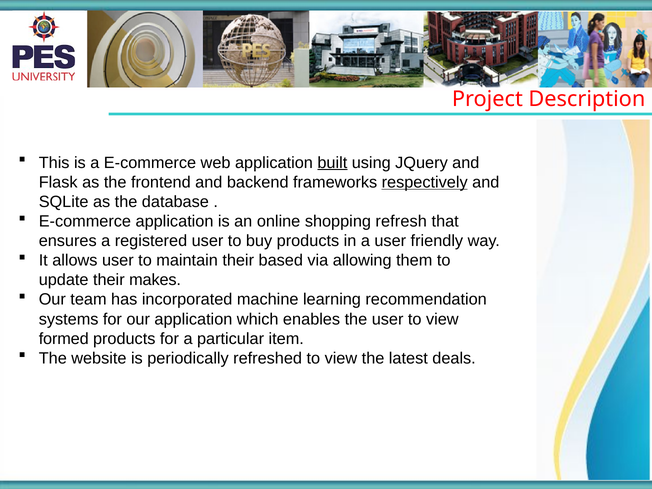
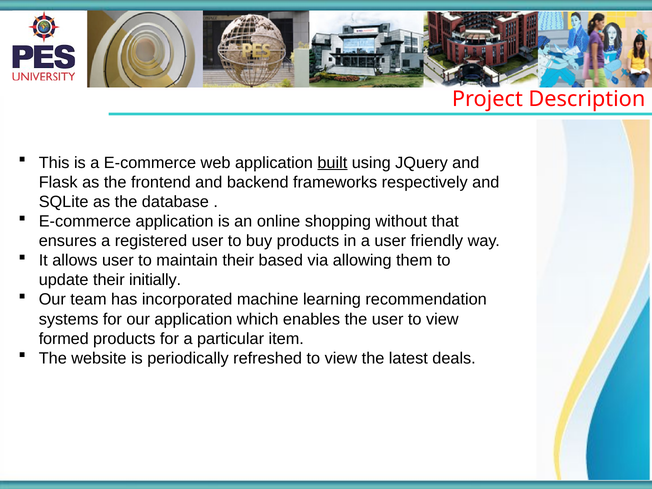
respectively underline: present -> none
refresh: refresh -> without
makes: makes -> initially
